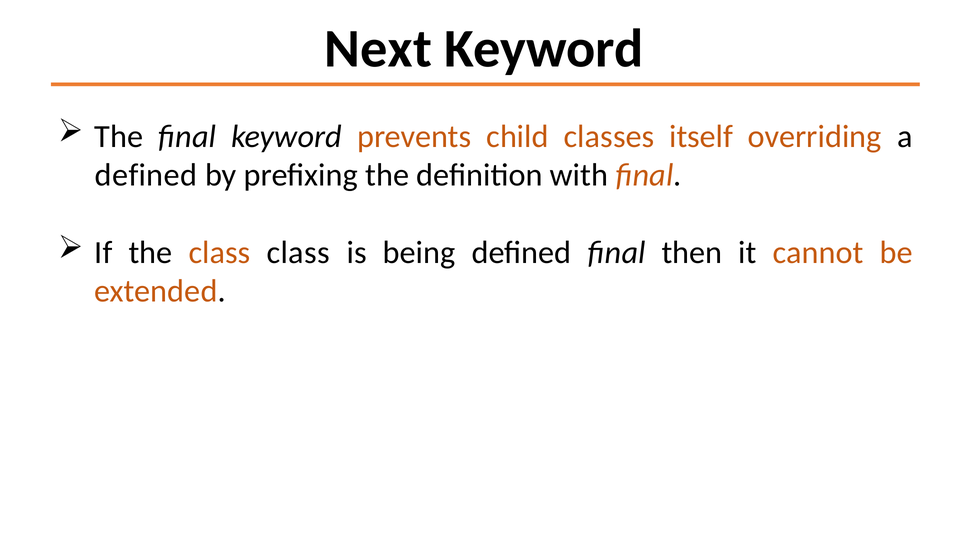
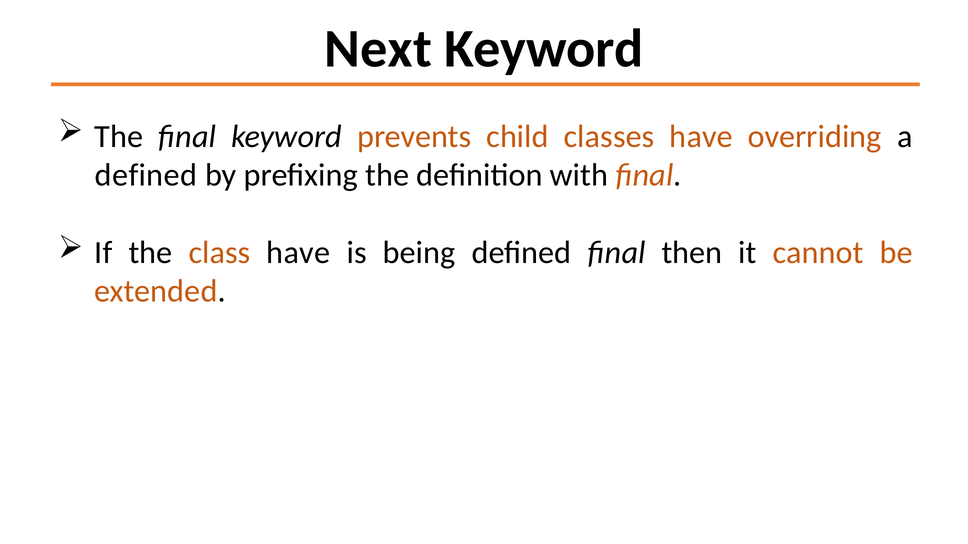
classes itself: itself -> have
class class: class -> have
